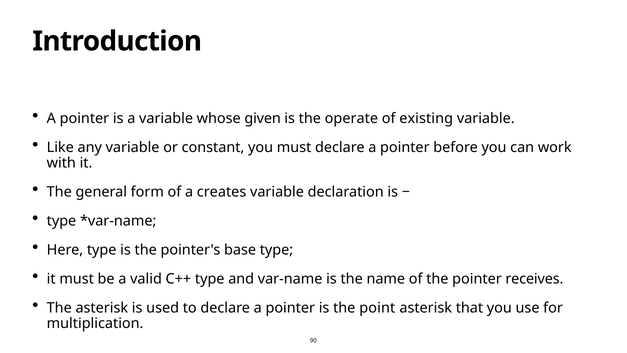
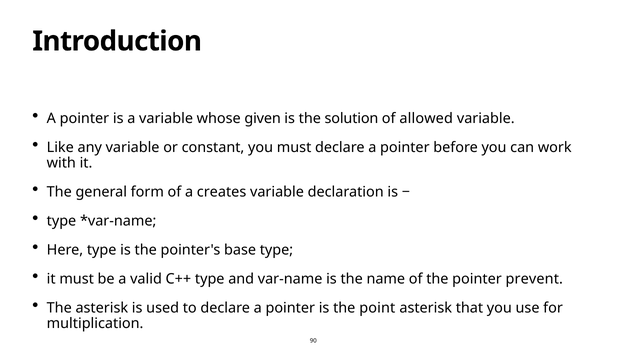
operate: operate -> solution
existing: existing -> allowed
receives: receives -> prevent
